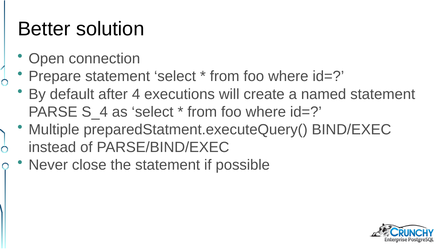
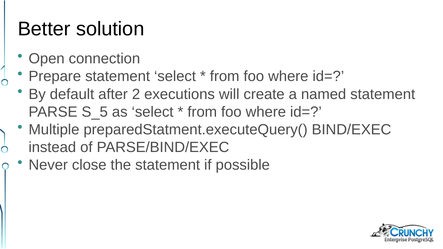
4: 4 -> 2
S_4: S_4 -> S_5
